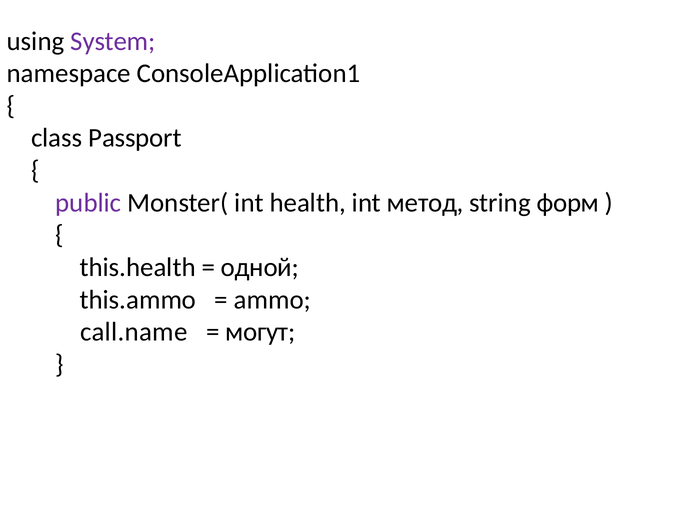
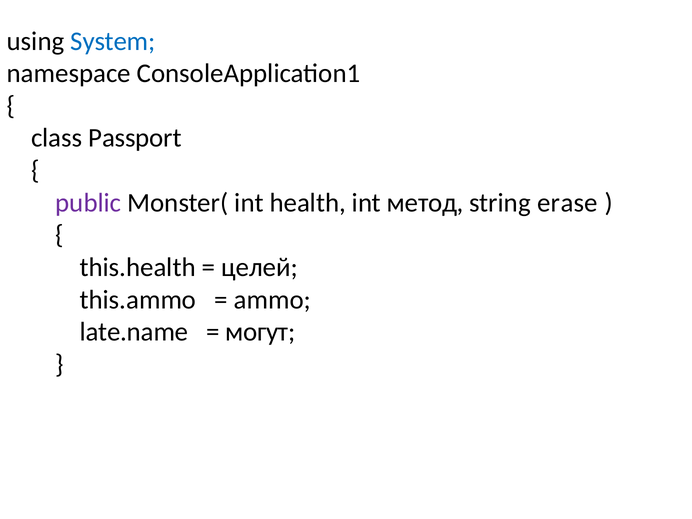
System colour: purple -> blue
форм: форм -> erase
одной: одной -> целей
call.name: call.name -> late.name
